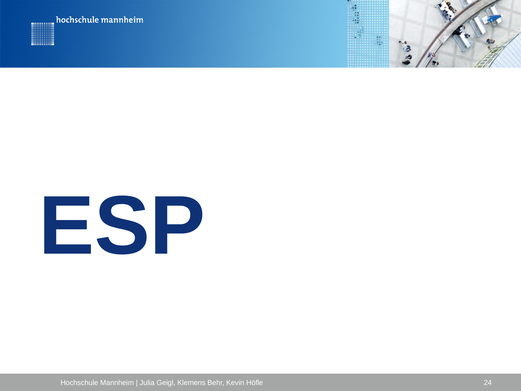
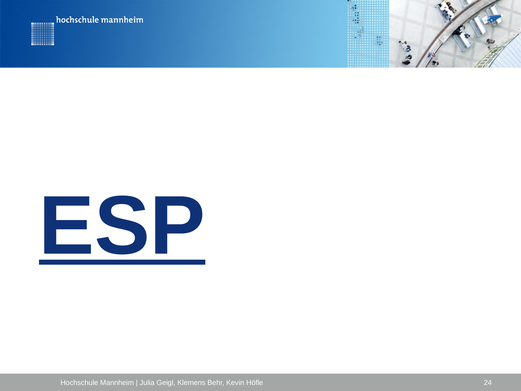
ESP underline: none -> present
